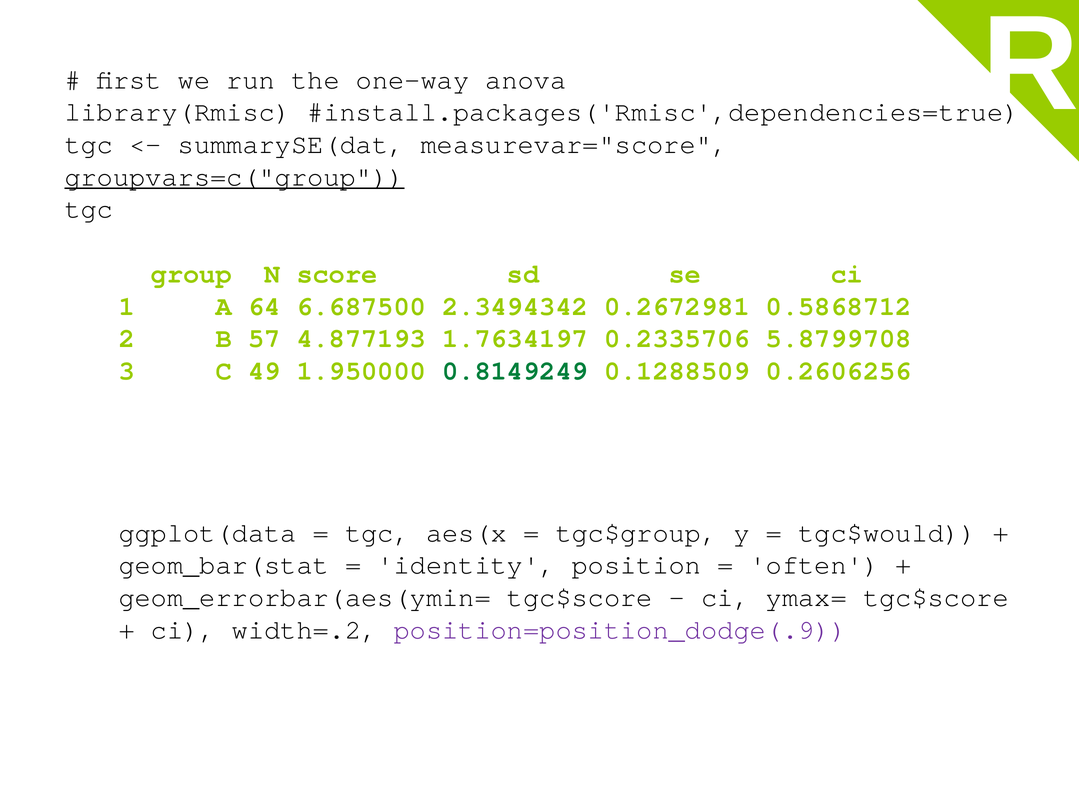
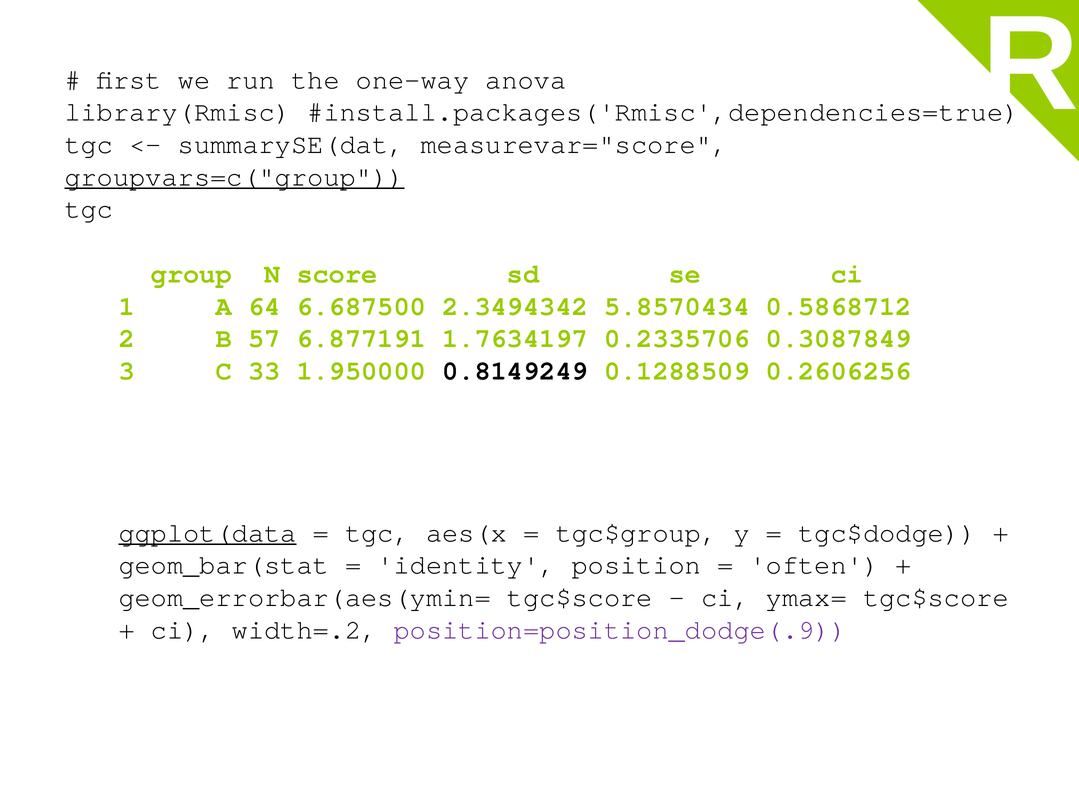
0.2672981: 0.2672981 -> 5.8570434
4.877193: 4.877193 -> 6.877191
5.8799708: 5.8799708 -> 0.3087849
49: 49 -> 33
0.8149249 colour: green -> black
ggplot(data underline: none -> present
tgc$would: tgc$would -> tgc$dodge
